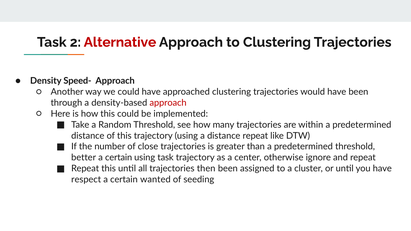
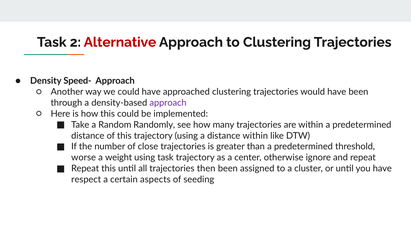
approach at (168, 103) colour: red -> purple
Random Threshold: Threshold -> Randomly
distance repeat: repeat -> within
better: better -> worse
certain at (119, 158): certain -> weight
wanted: wanted -> aspects
